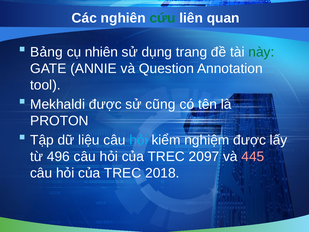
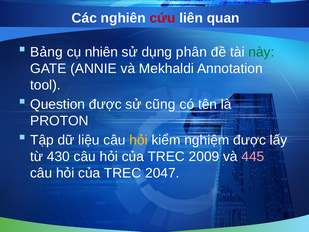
cứu colour: green -> red
trang: trang -> phân
Question: Question -> Mekhaldi
Mekhaldi: Mekhaldi -> Question
hỏi at (139, 140) colour: light blue -> yellow
496: 496 -> 430
2097: 2097 -> 2009
2018: 2018 -> 2047
